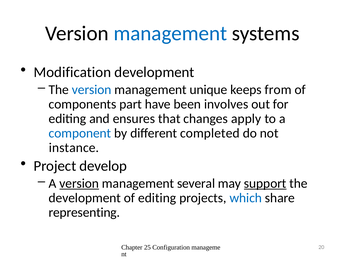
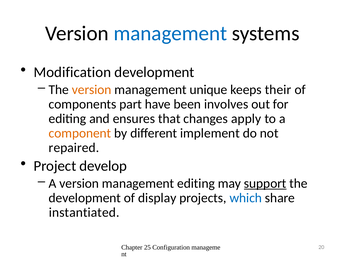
version at (92, 90) colour: blue -> orange
from: from -> their
component colour: blue -> orange
completed: completed -> implement
instance: instance -> repaired
version at (79, 183) underline: present -> none
management several: several -> editing
of editing: editing -> display
representing: representing -> instantiated
